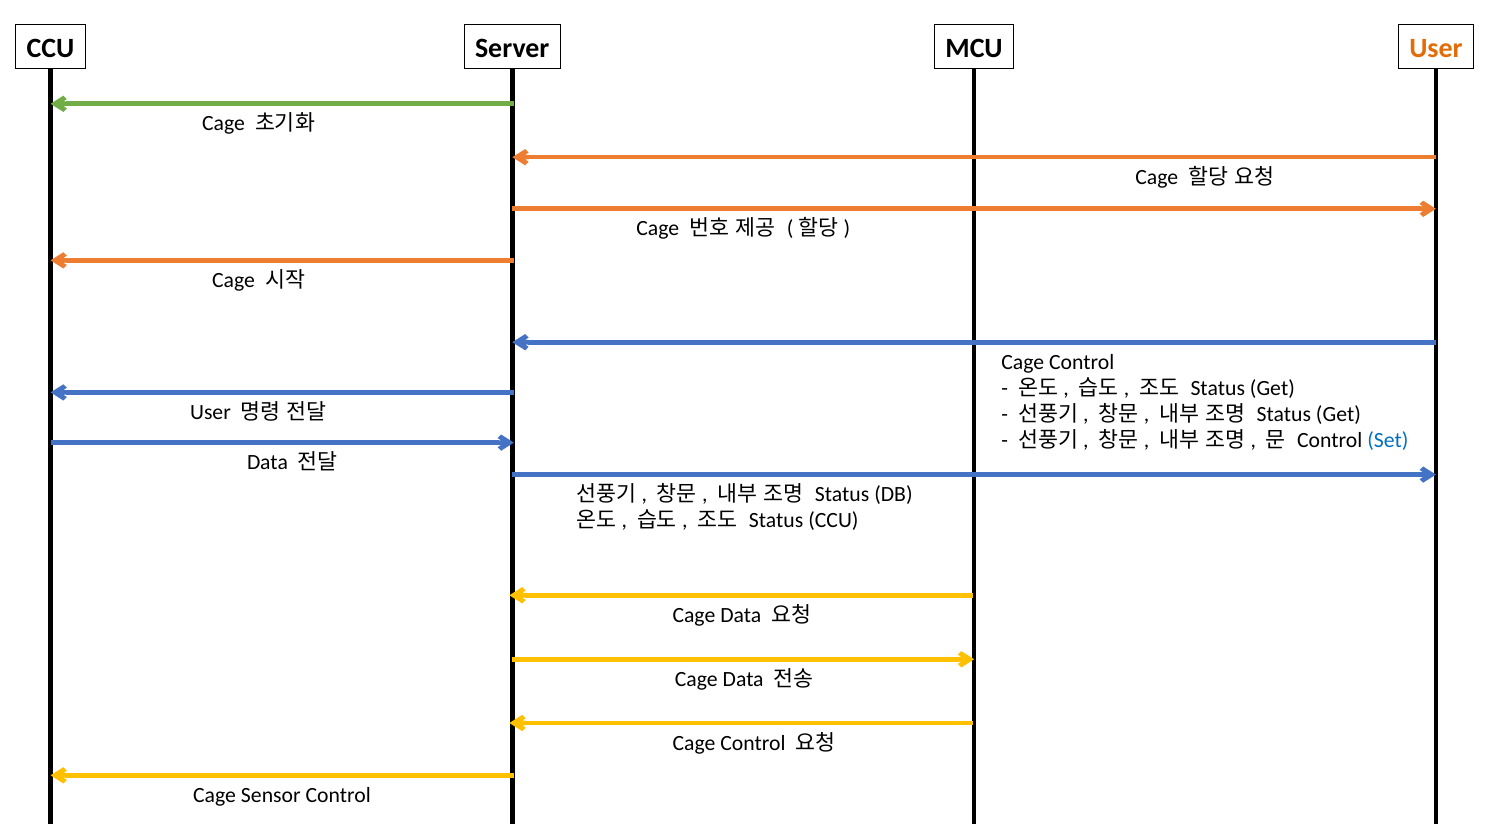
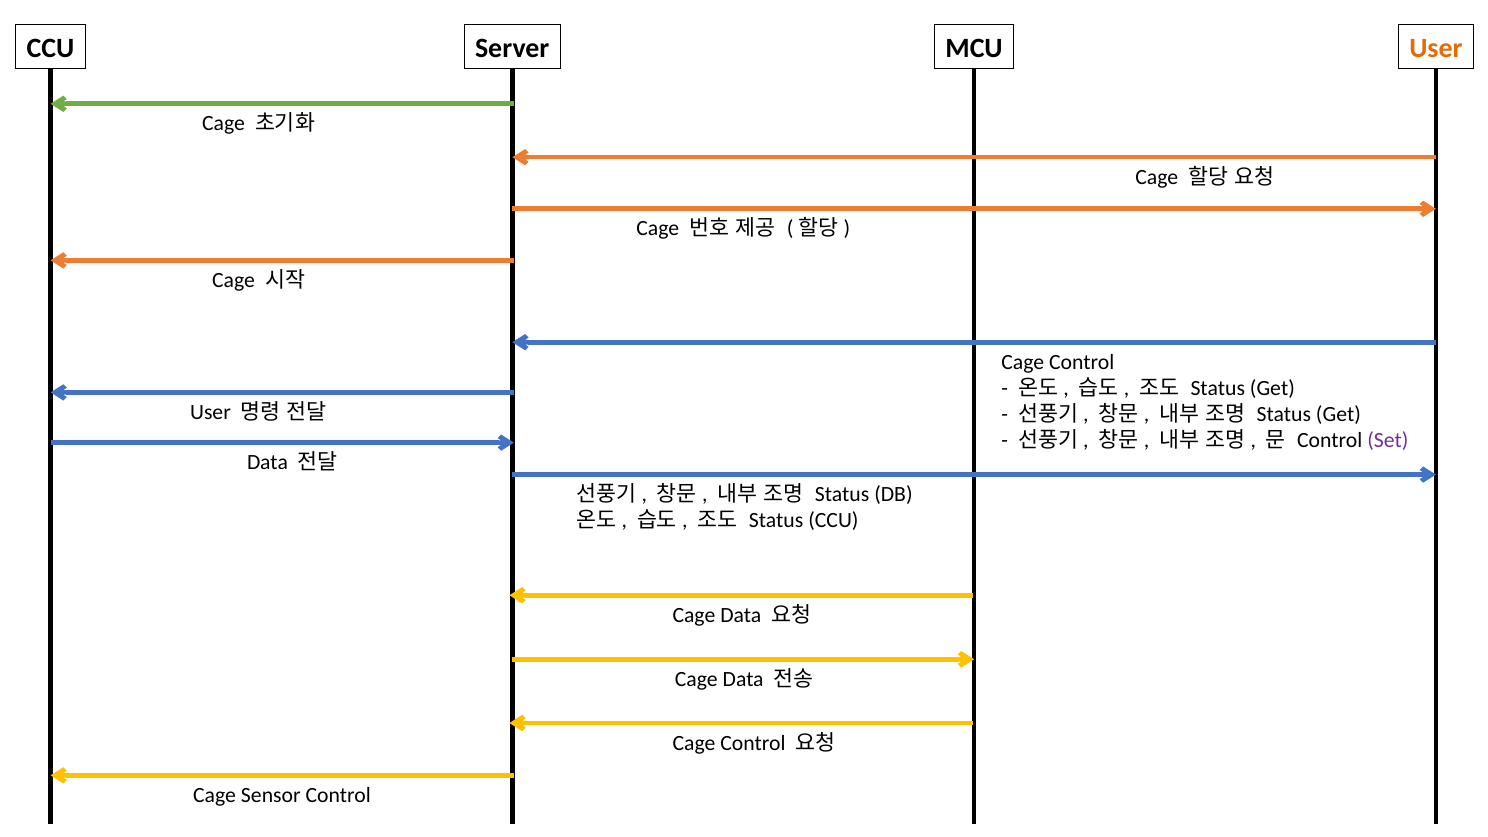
Set colour: blue -> purple
